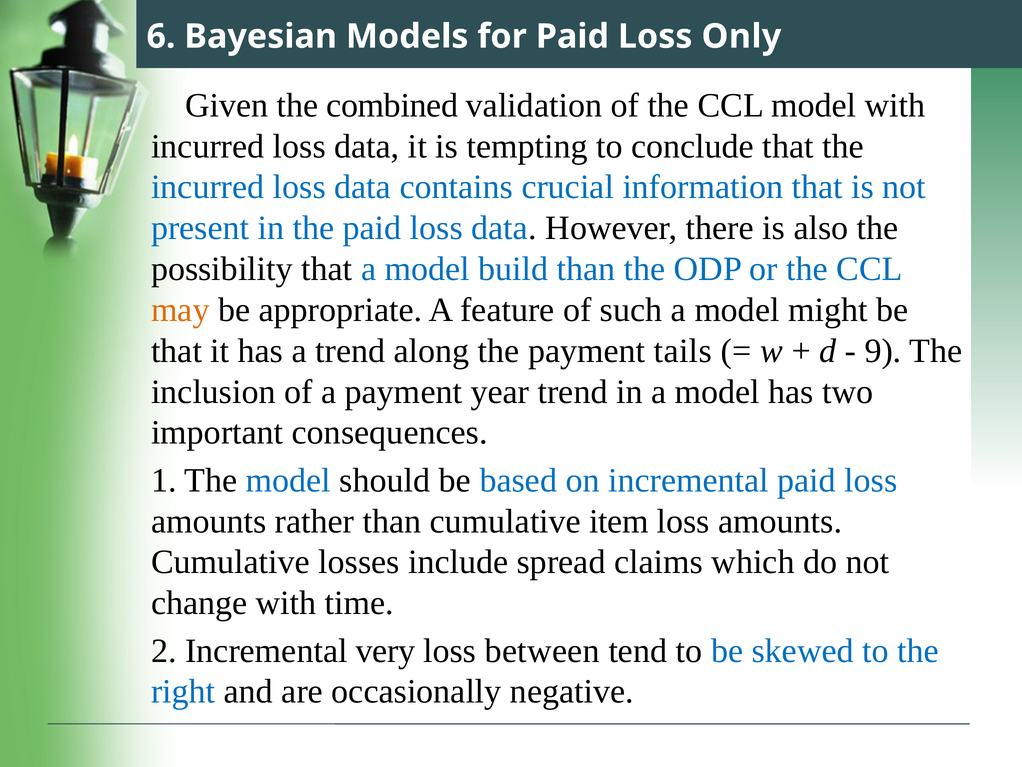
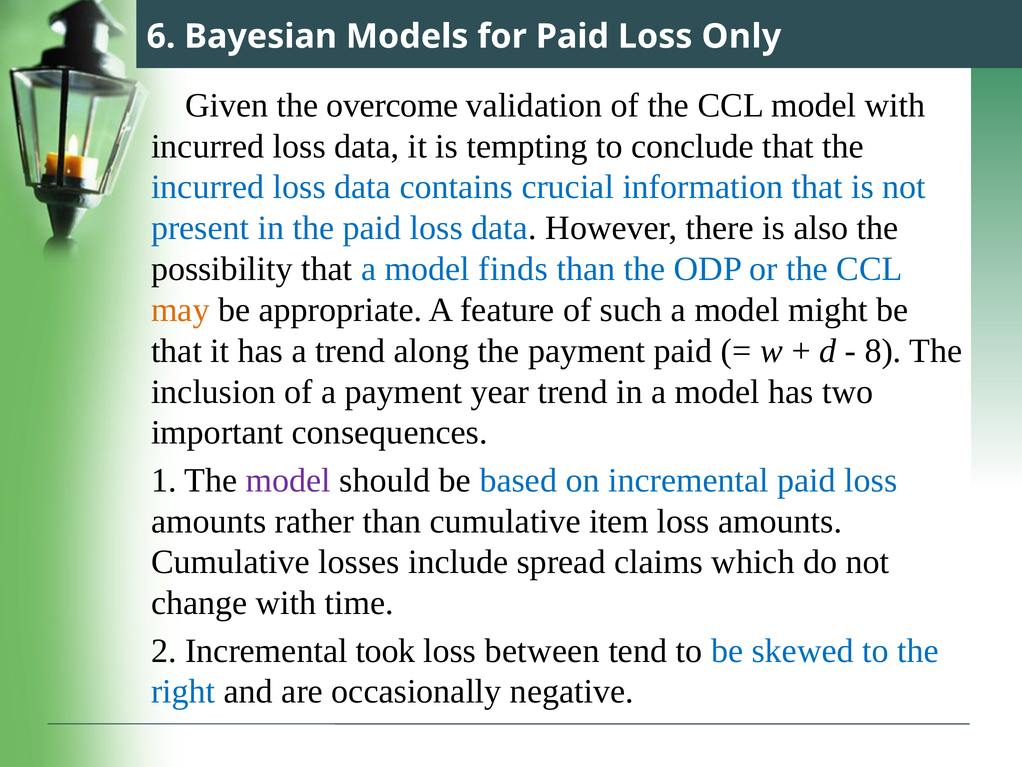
combined: combined -> overcome
build: build -> finds
payment tails: tails -> paid
9: 9 -> 8
model at (288, 480) colour: blue -> purple
very: very -> took
